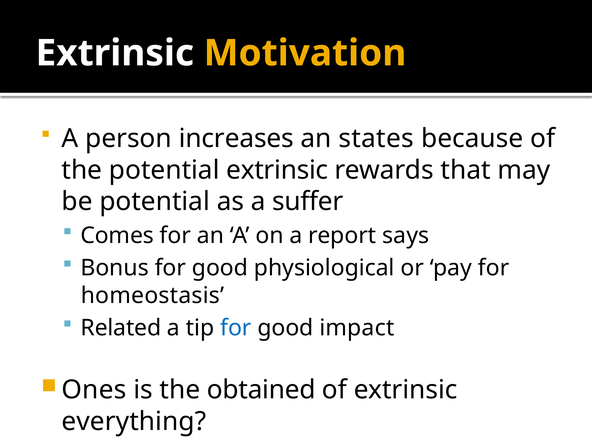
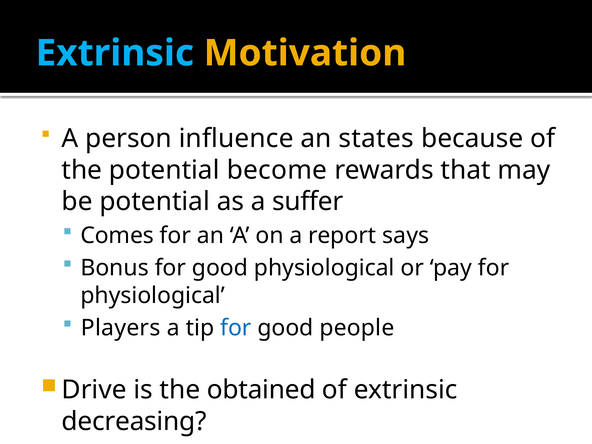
Extrinsic at (115, 53) colour: white -> light blue
increases: increases -> influence
potential extrinsic: extrinsic -> become
homeostasis at (153, 296): homeostasis -> physiological
Related: Related -> Players
impact: impact -> people
Ones: Ones -> Drive
everything: everything -> decreasing
